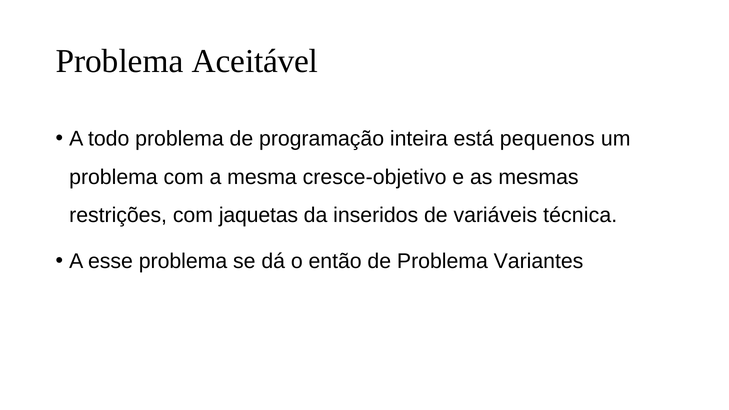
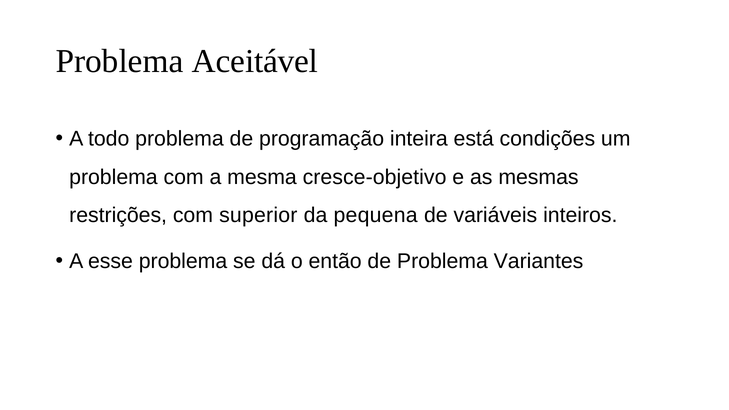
pequenos: pequenos -> condições
jaquetas: jaquetas -> superior
inseridos: inseridos -> pequena
técnica: técnica -> inteiros
